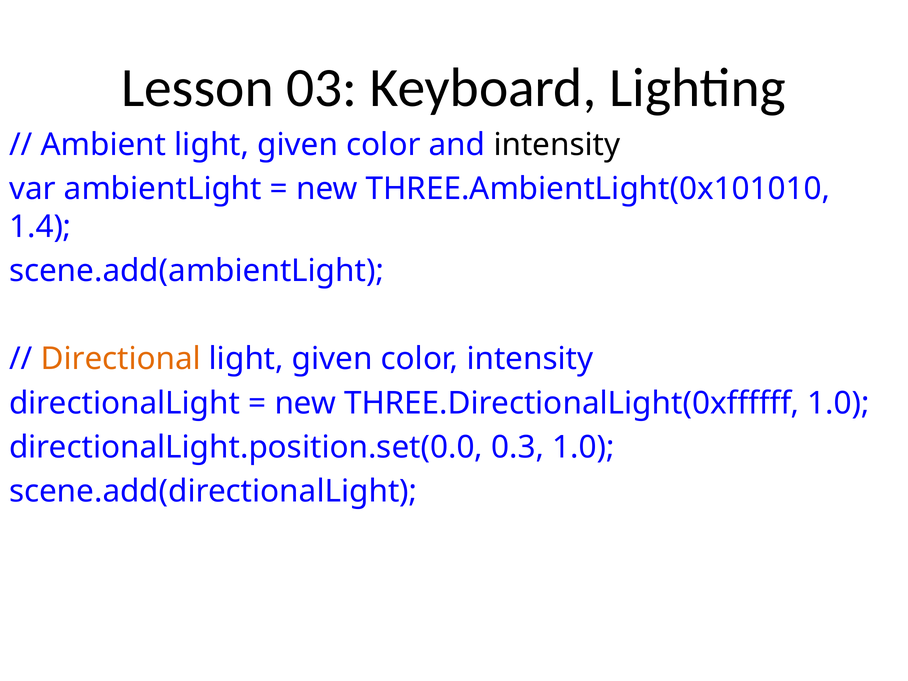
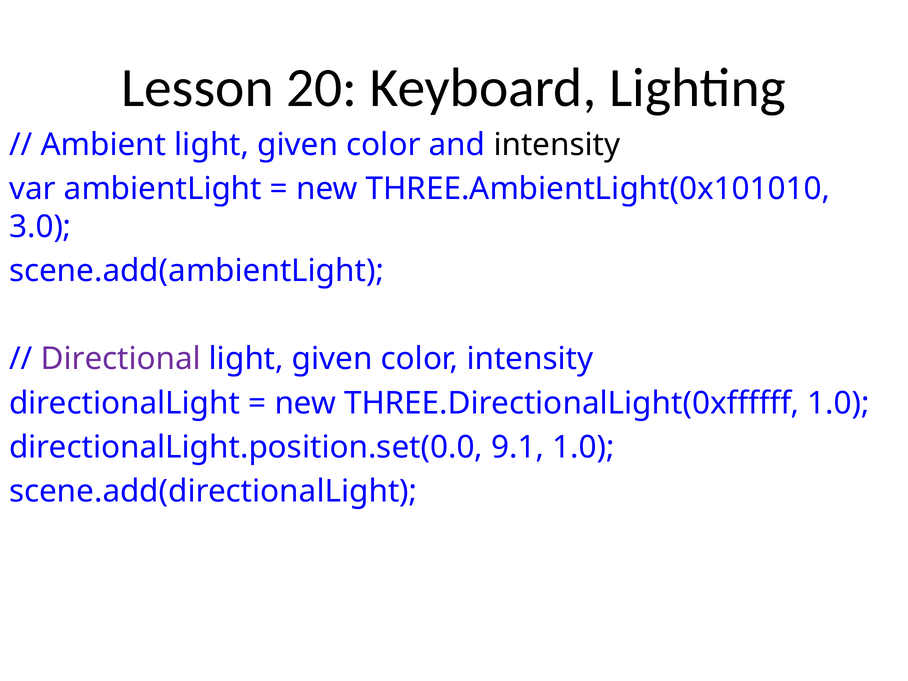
03: 03 -> 20
1.4: 1.4 -> 3.0
Directional colour: orange -> purple
0.3: 0.3 -> 9.1
